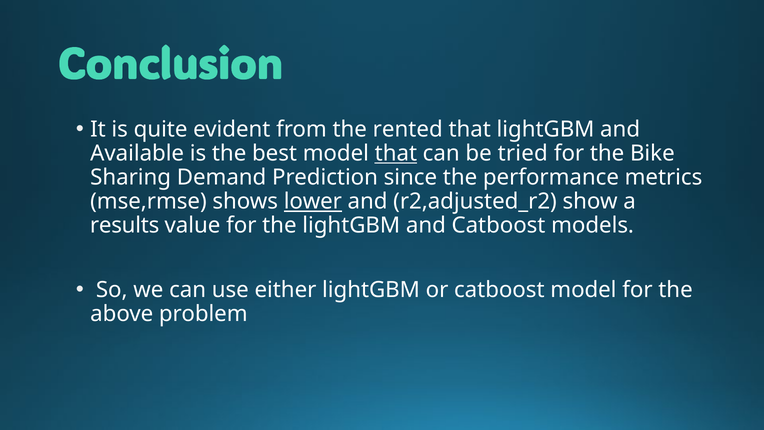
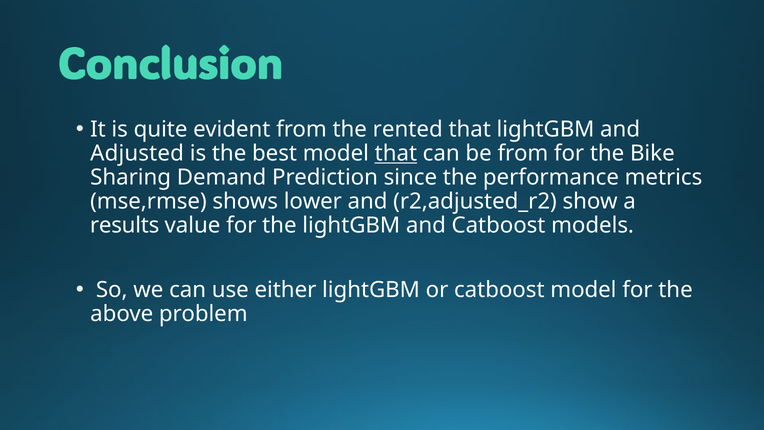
Available: Available -> Adjusted
be tried: tried -> from
lower underline: present -> none
